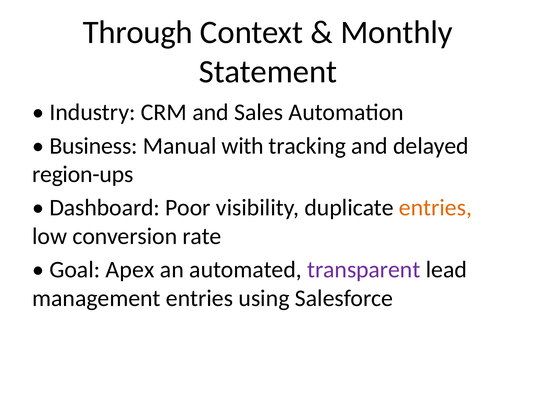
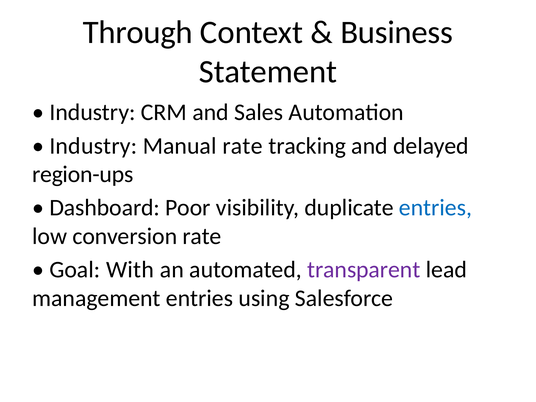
Monthly: Monthly -> Business
Business at (94, 146): Business -> Industry
Manual with: with -> rate
entries at (435, 208) colour: orange -> blue
Apex: Apex -> With
